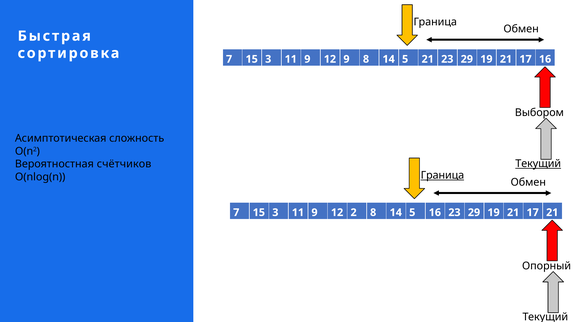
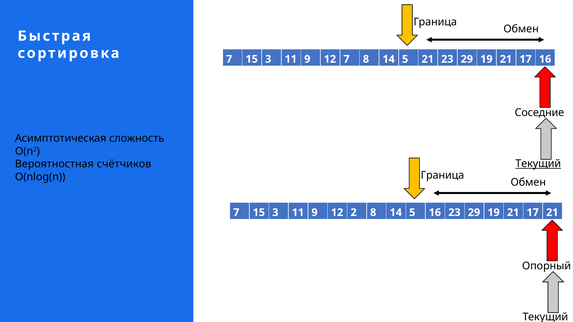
12 9: 9 -> 7
Выбором: Выбором -> Соседние
Граница at (442, 175) underline: present -> none
